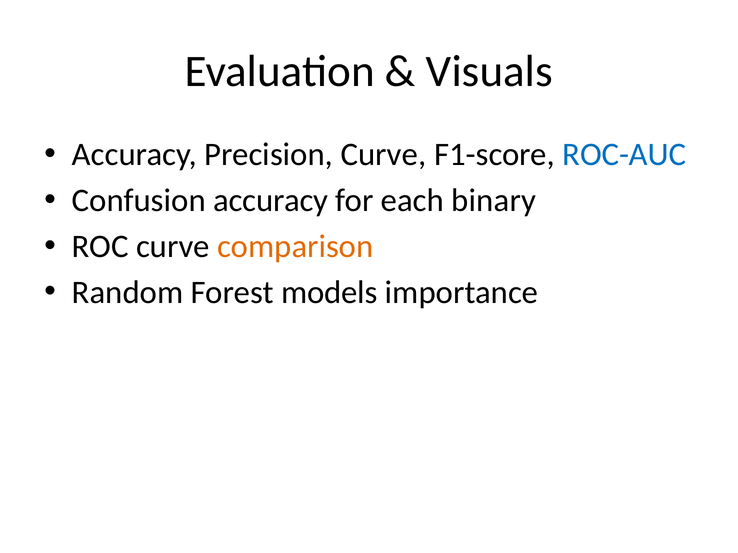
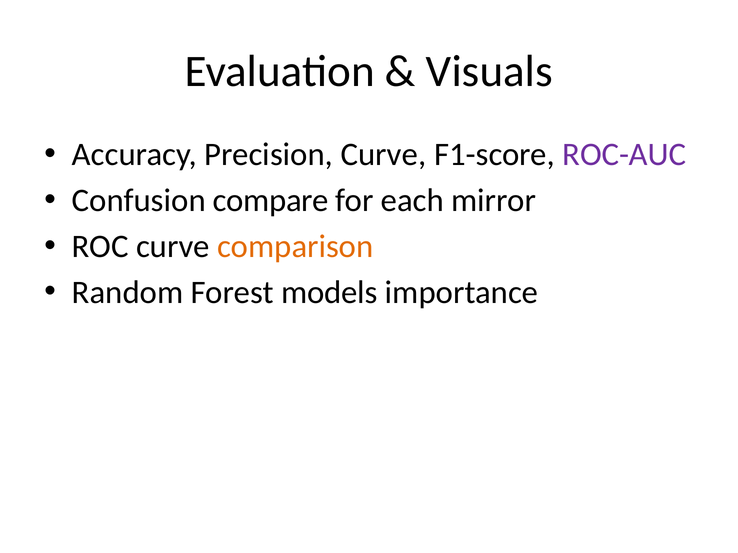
ROC-AUC colour: blue -> purple
Confusion accuracy: accuracy -> compare
binary: binary -> mirror
